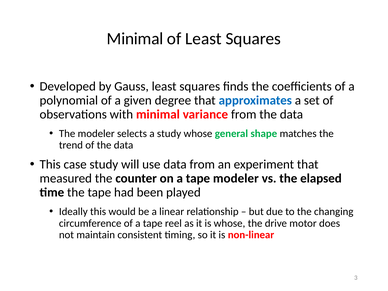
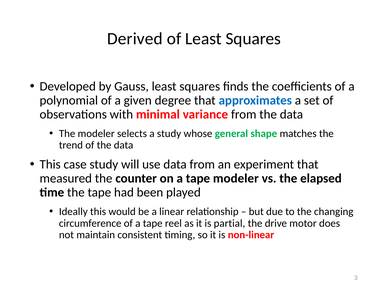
Minimal at (135, 39): Minimal -> Derived
is whose: whose -> partial
